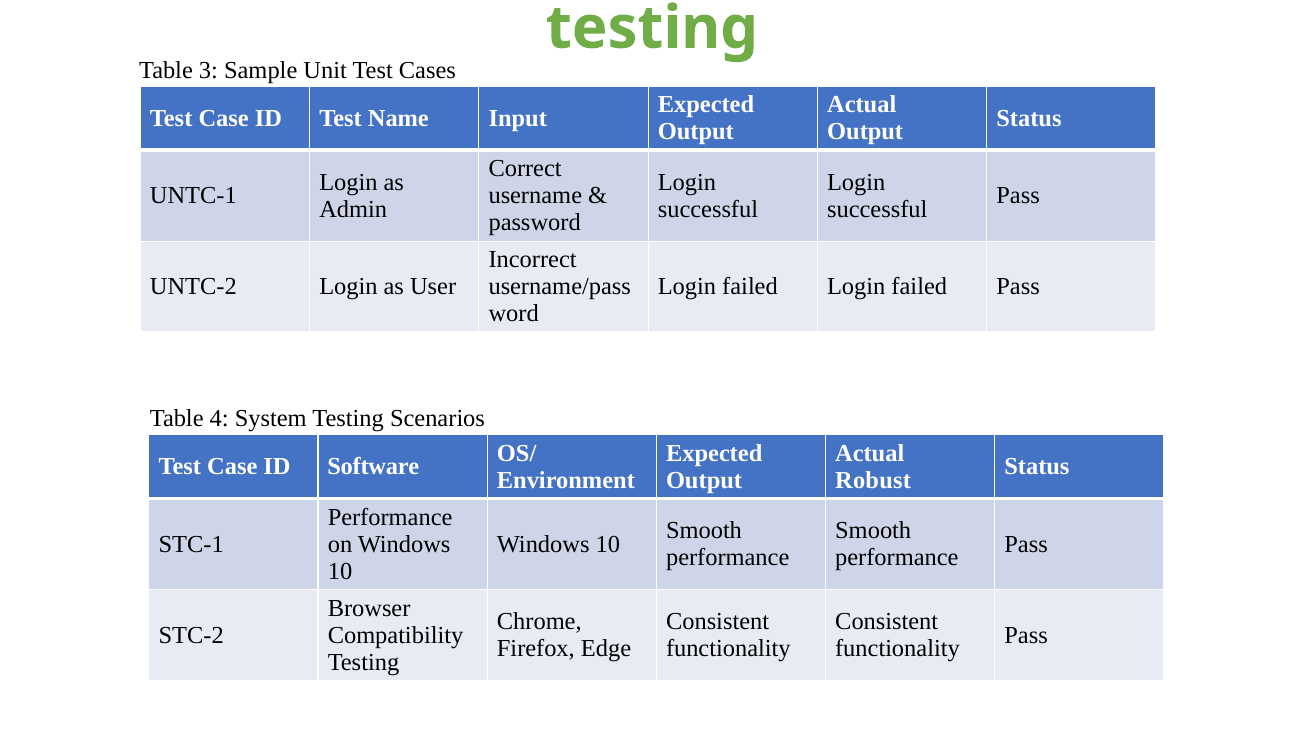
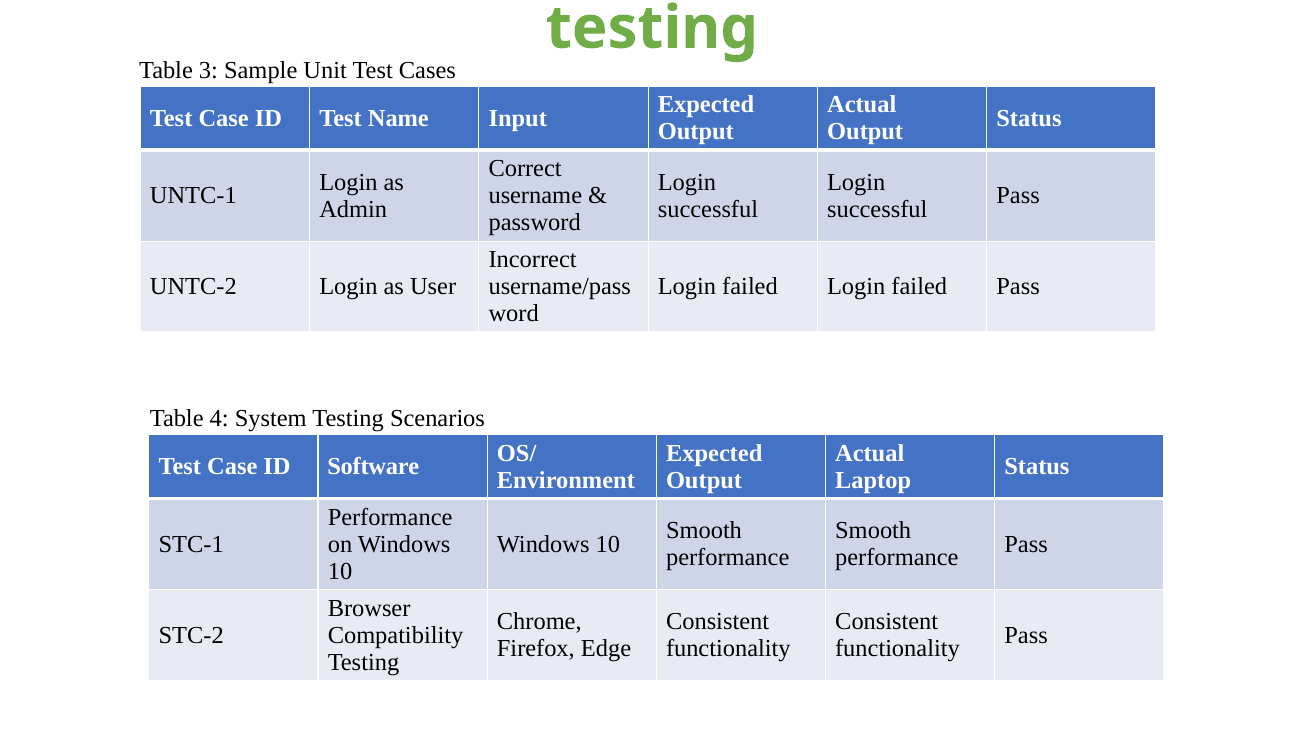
Robust: Robust -> Laptop
